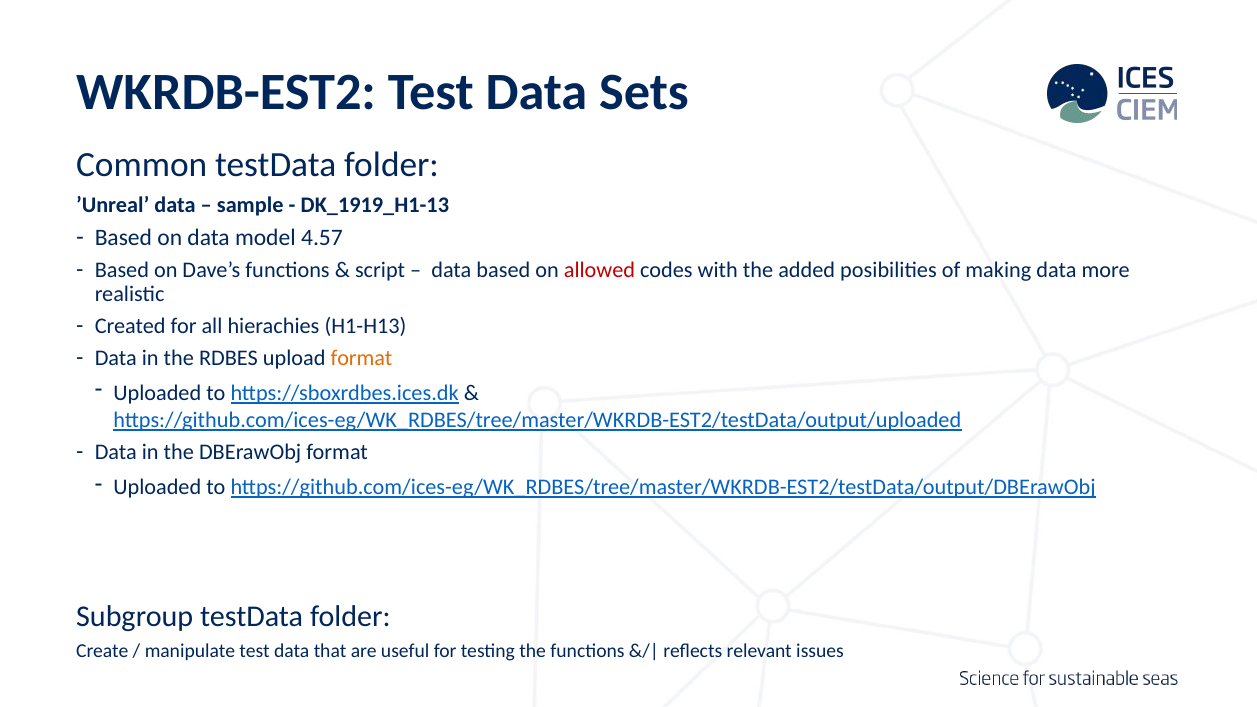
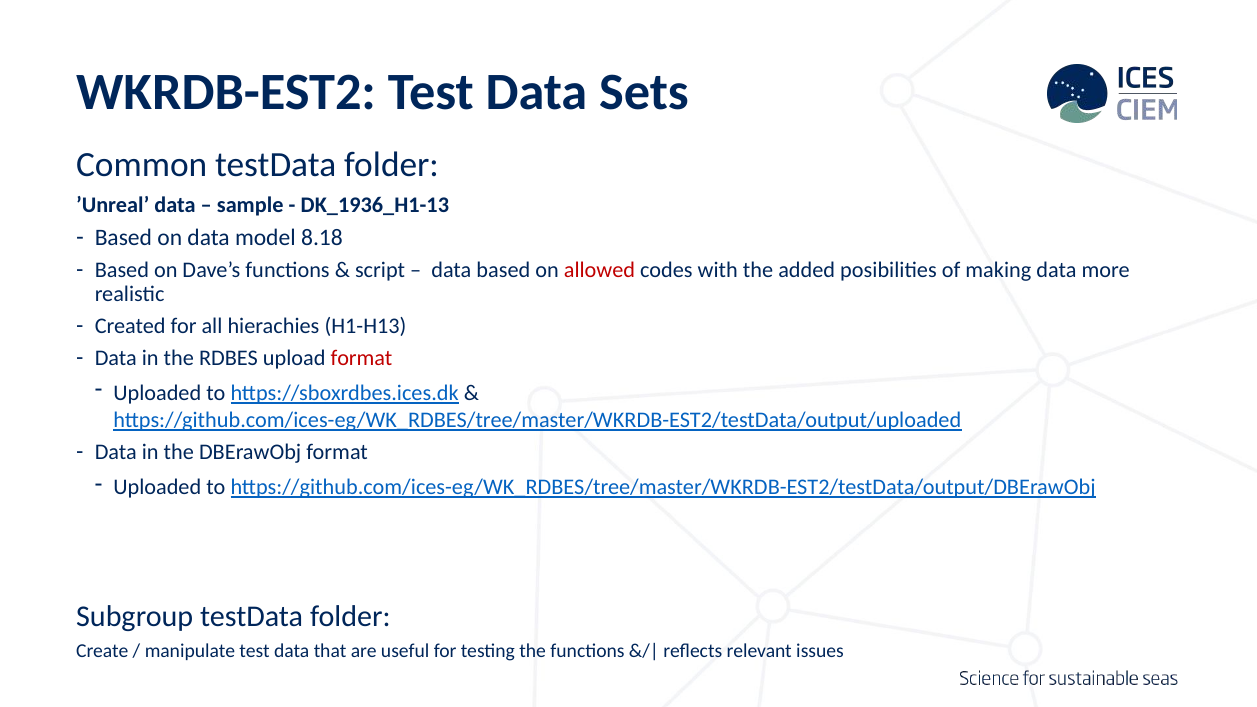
DK_1919_H1-13: DK_1919_H1-13 -> DK_1936_H1-13
4.57: 4.57 -> 8.18
format at (361, 358) colour: orange -> red
